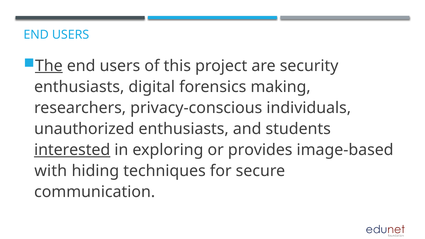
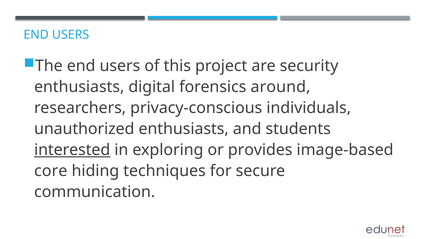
The underline: present -> none
making: making -> around
with: with -> core
